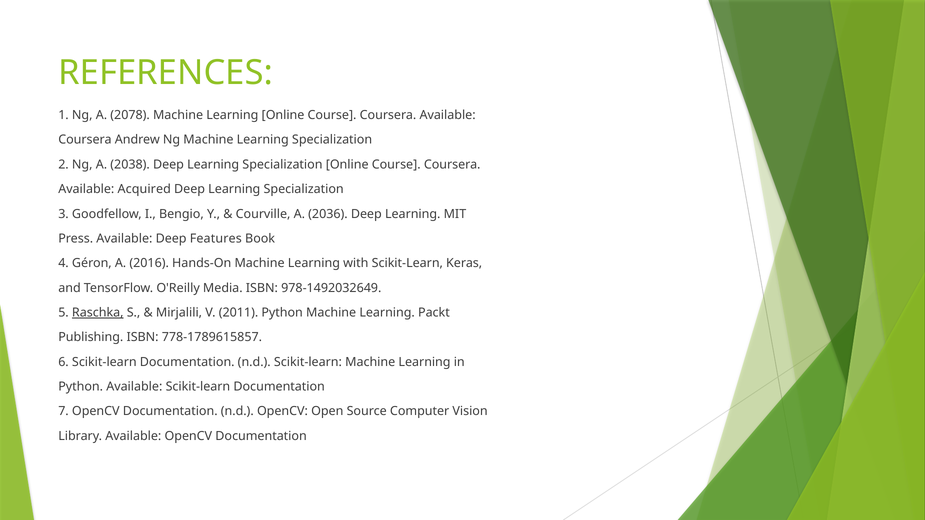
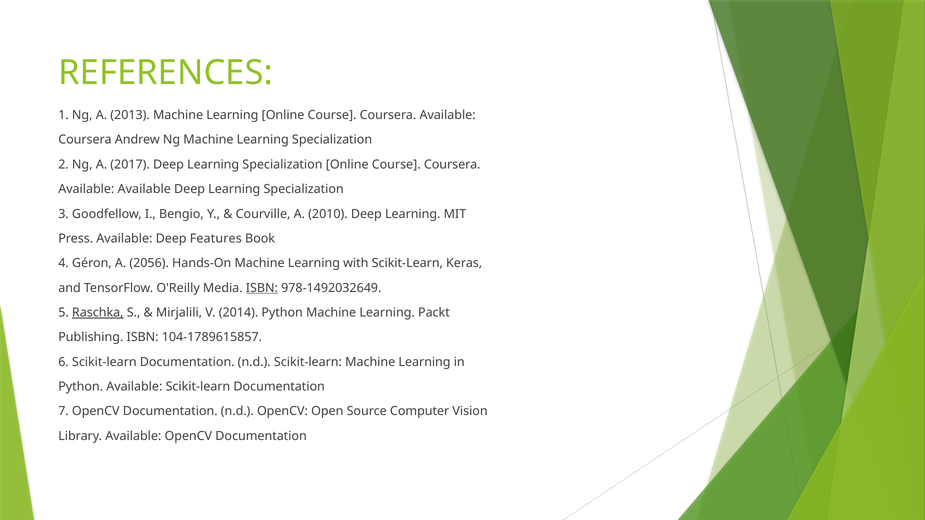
2078: 2078 -> 2013
2038: 2038 -> 2017
Available Acquired: Acquired -> Available
2036: 2036 -> 2010
2016: 2016 -> 2056
ISBN at (262, 288) underline: none -> present
2011: 2011 -> 2014
778-1789615857: 778-1789615857 -> 104-1789615857
